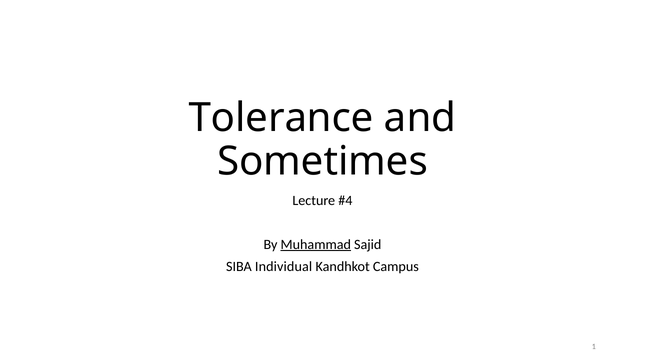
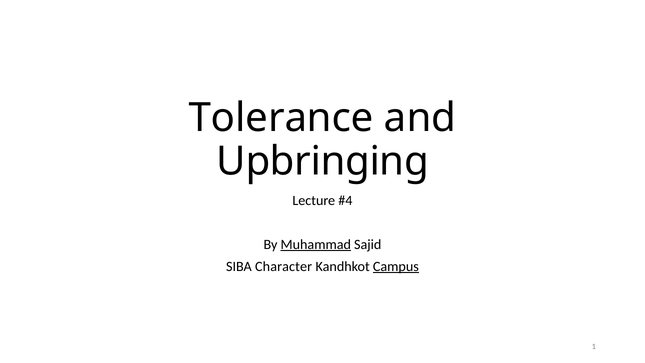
Sometimes: Sometimes -> Upbringing
Individual: Individual -> Character
Campus underline: none -> present
